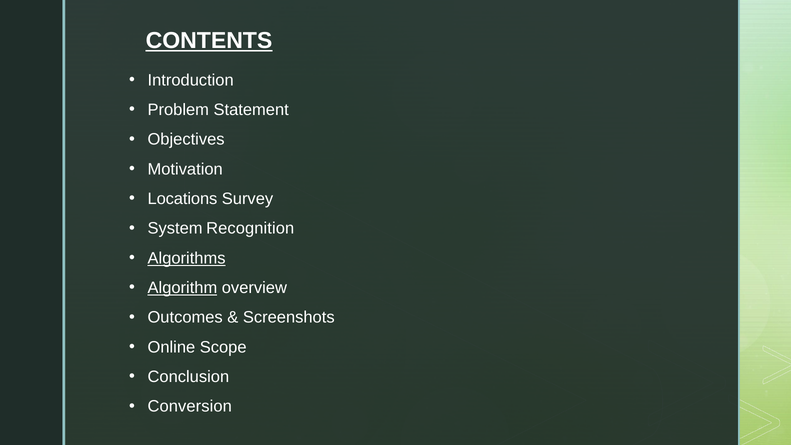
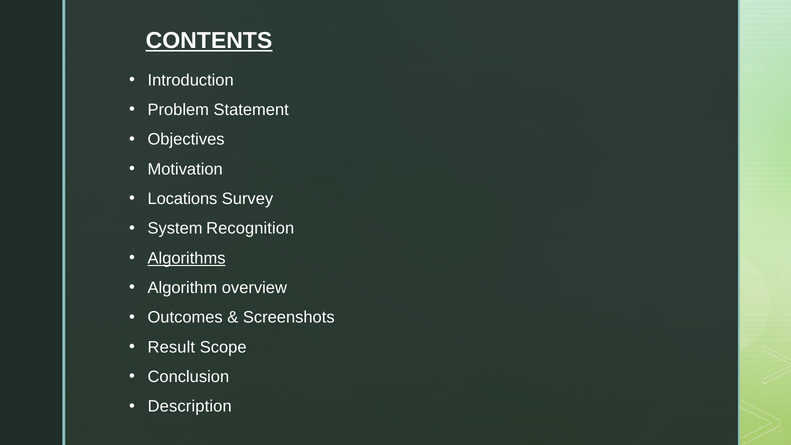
Algorithm underline: present -> none
Online: Online -> Result
Conversion: Conversion -> Description
